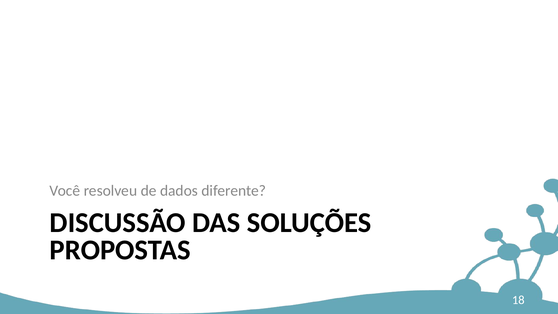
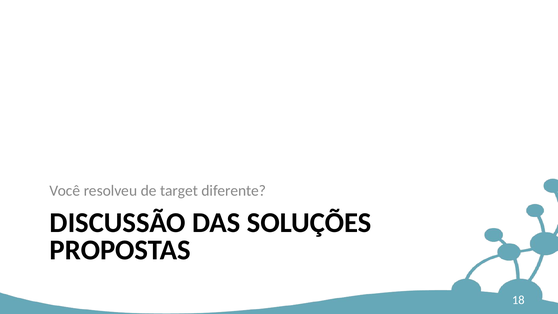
dados: dados -> target
